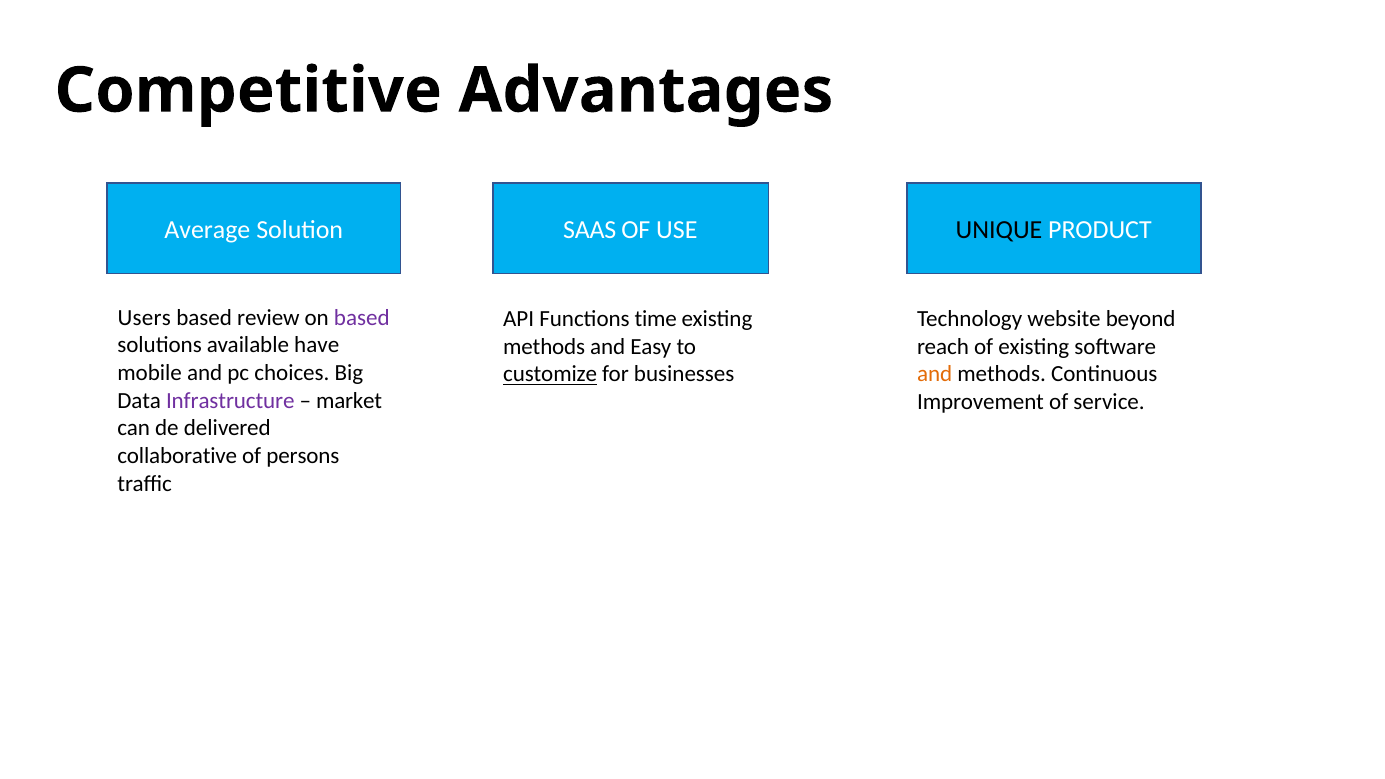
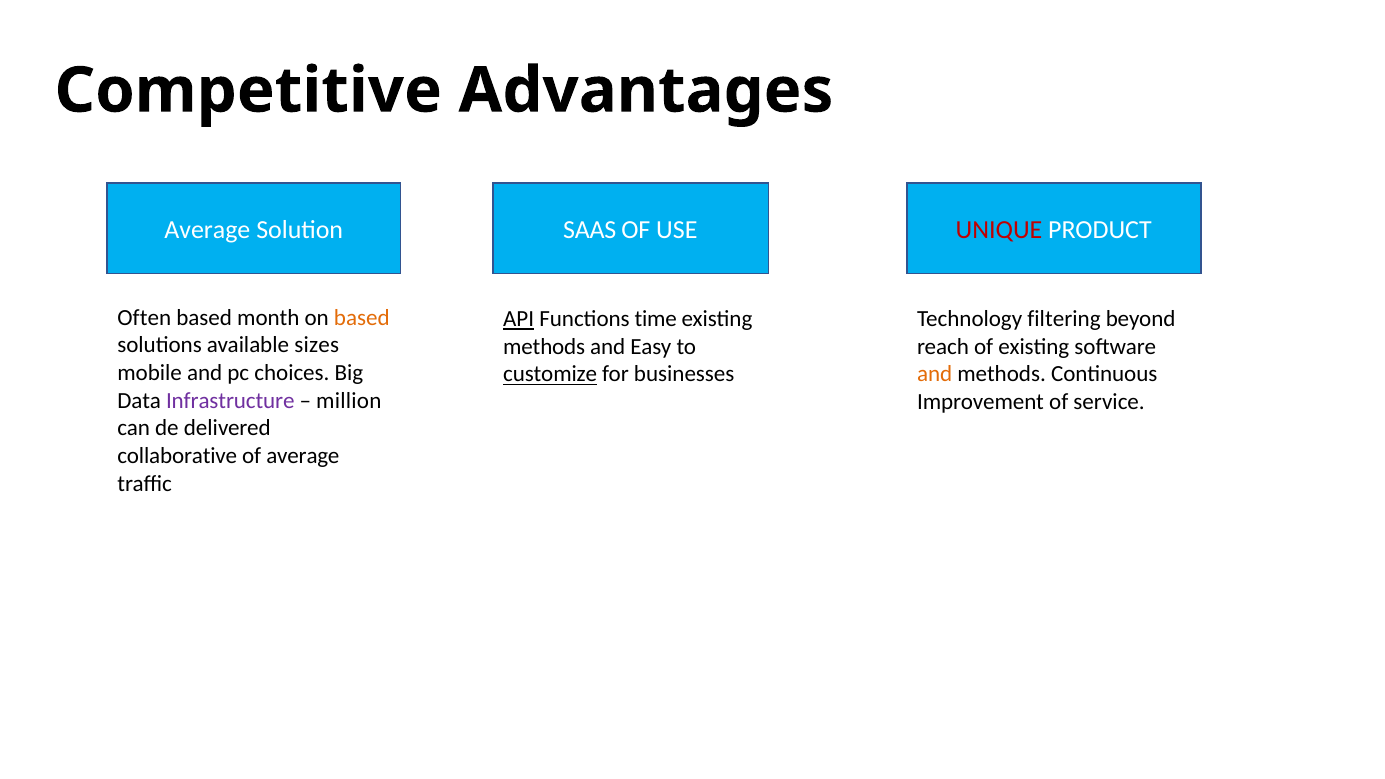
UNIQUE colour: black -> red
Users: Users -> Often
review: review -> month
based at (362, 318) colour: purple -> orange
website: website -> filtering
API underline: none -> present
have: have -> sizes
market: market -> million
of persons: persons -> average
